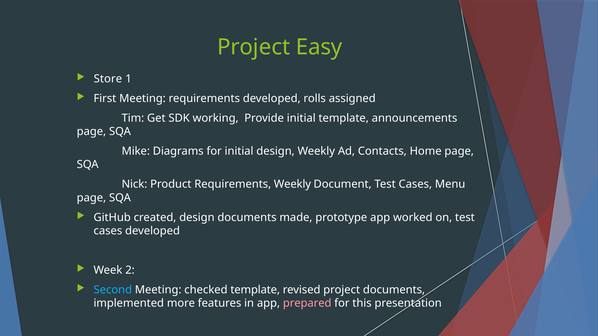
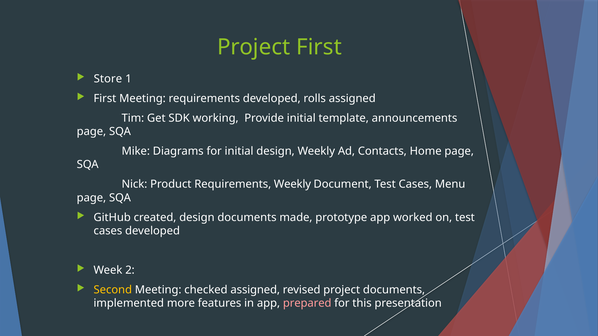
Project Easy: Easy -> First
Second colour: light blue -> yellow
checked template: template -> assigned
